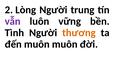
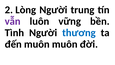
thương colour: orange -> blue
